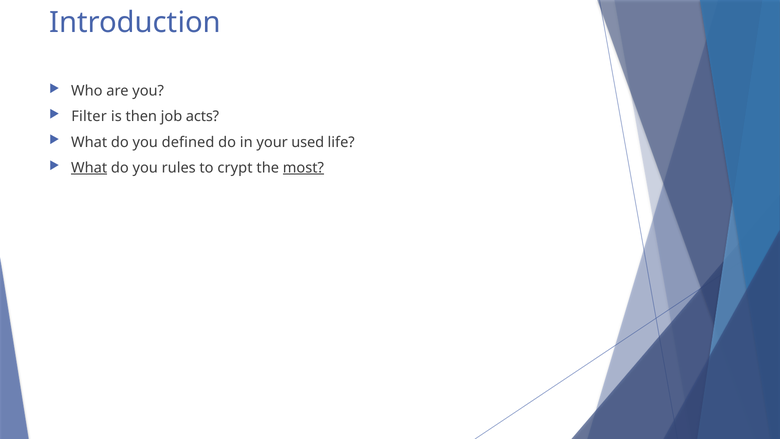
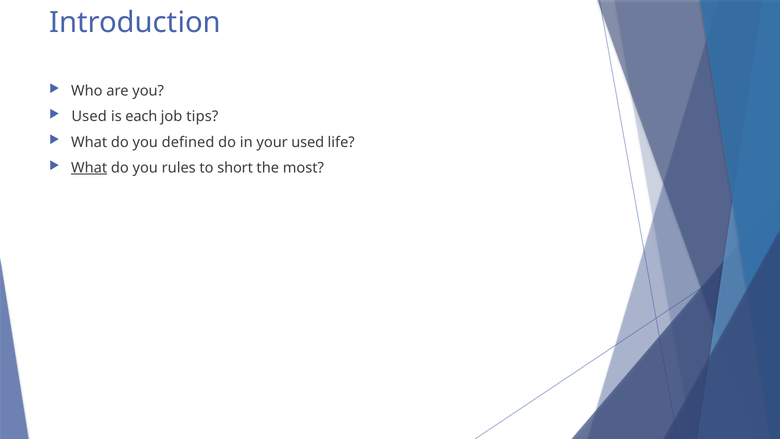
Filter at (89, 116): Filter -> Used
then: then -> each
acts: acts -> tips
crypt: crypt -> short
most underline: present -> none
